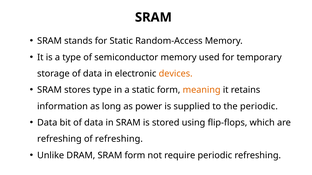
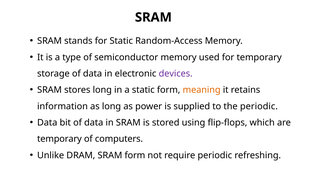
devices colour: orange -> purple
stores type: type -> long
refreshing at (59, 139): refreshing -> temporary
of refreshing: refreshing -> computers
